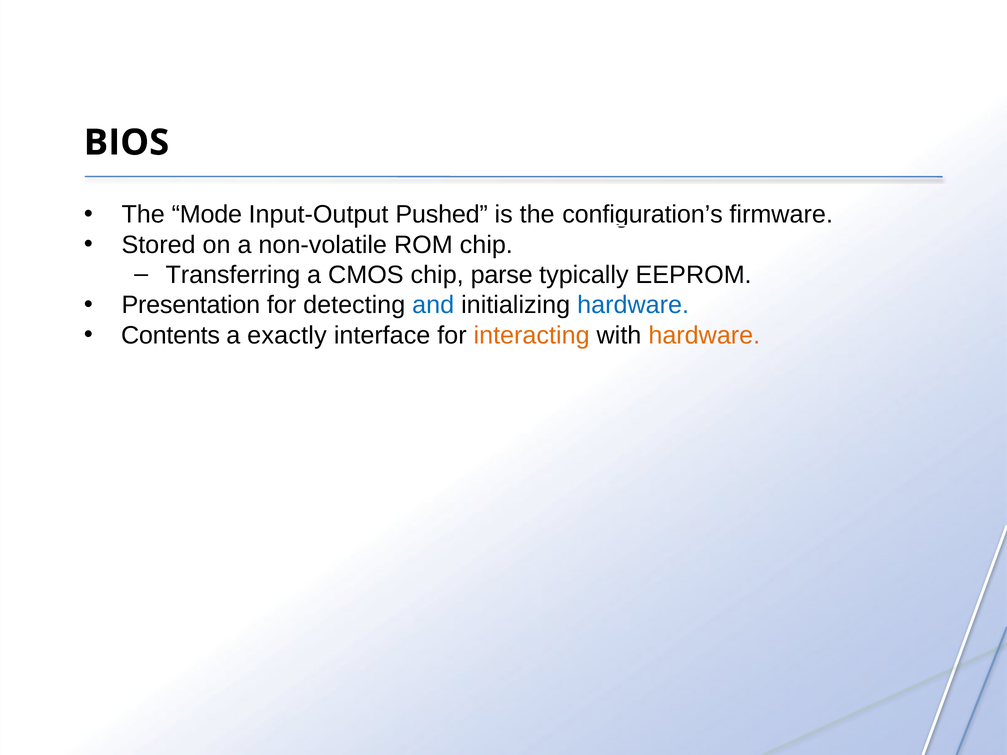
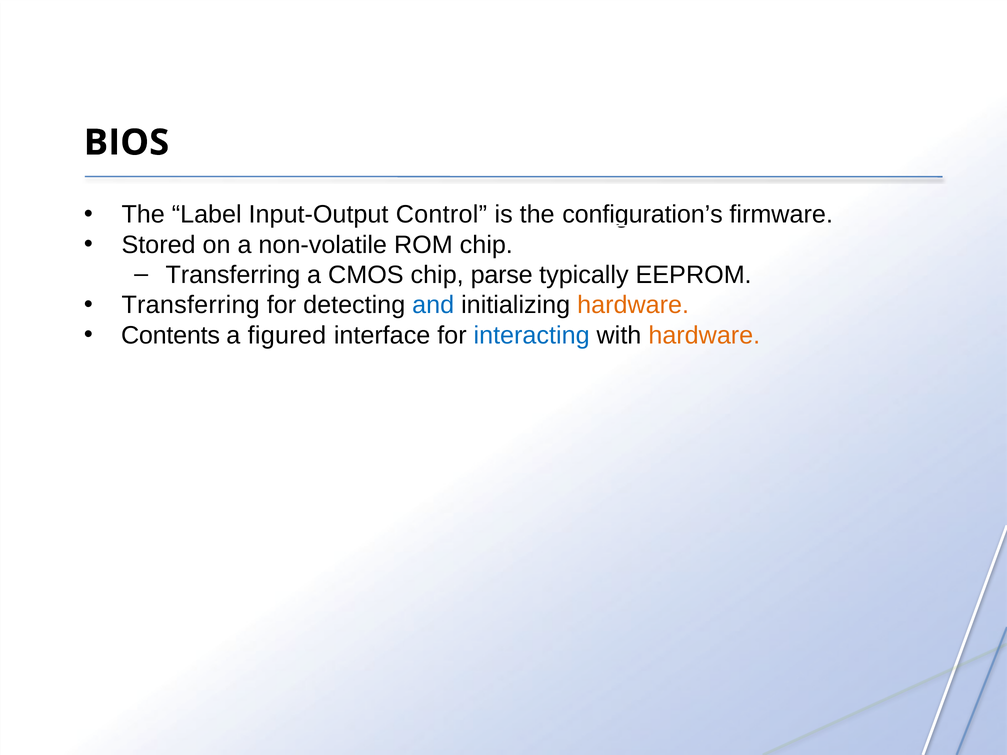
Mode: Mode -> Label
Pushed: Pushed -> Control
Presentation at (191, 305): Presentation -> Transferring
hardware at (633, 305) colour: blue -> orange
exactly: exactly -> figured
interacting colour: orange -> blue
